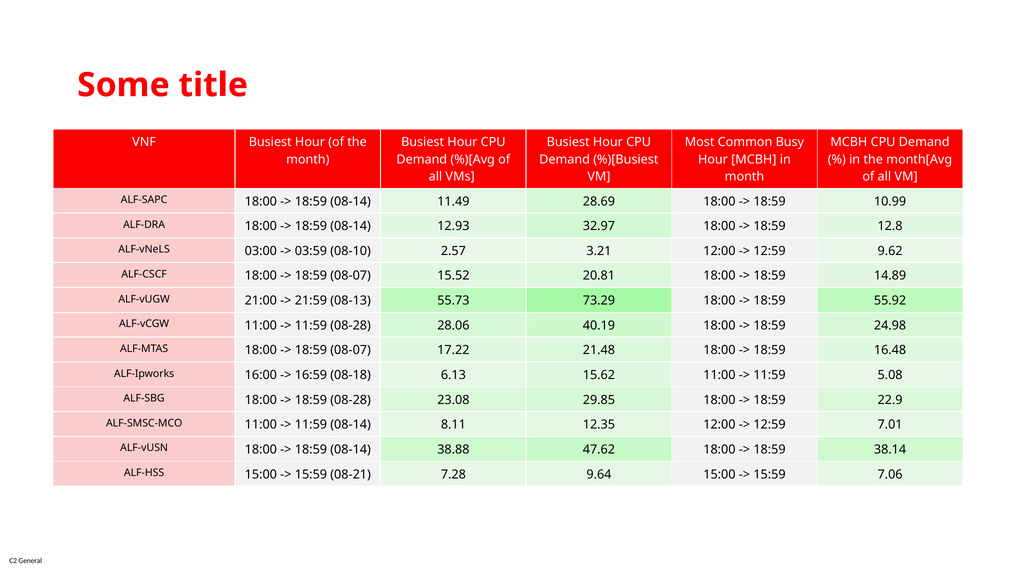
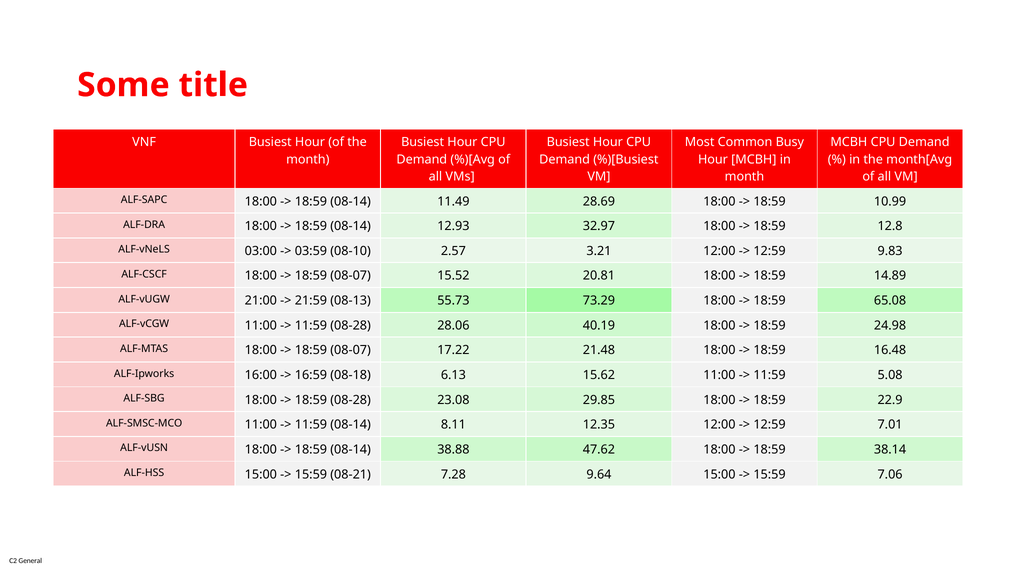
9.62: 9.62 -> 9.83
55.92: 55.92 -> 65.08
